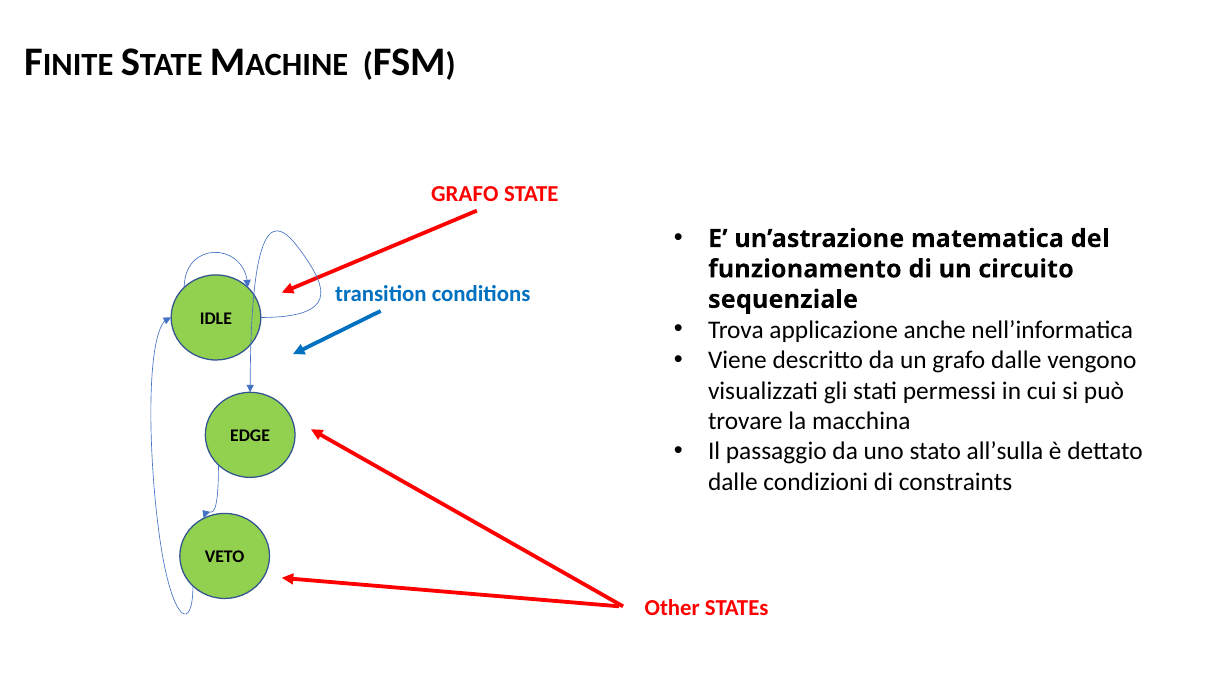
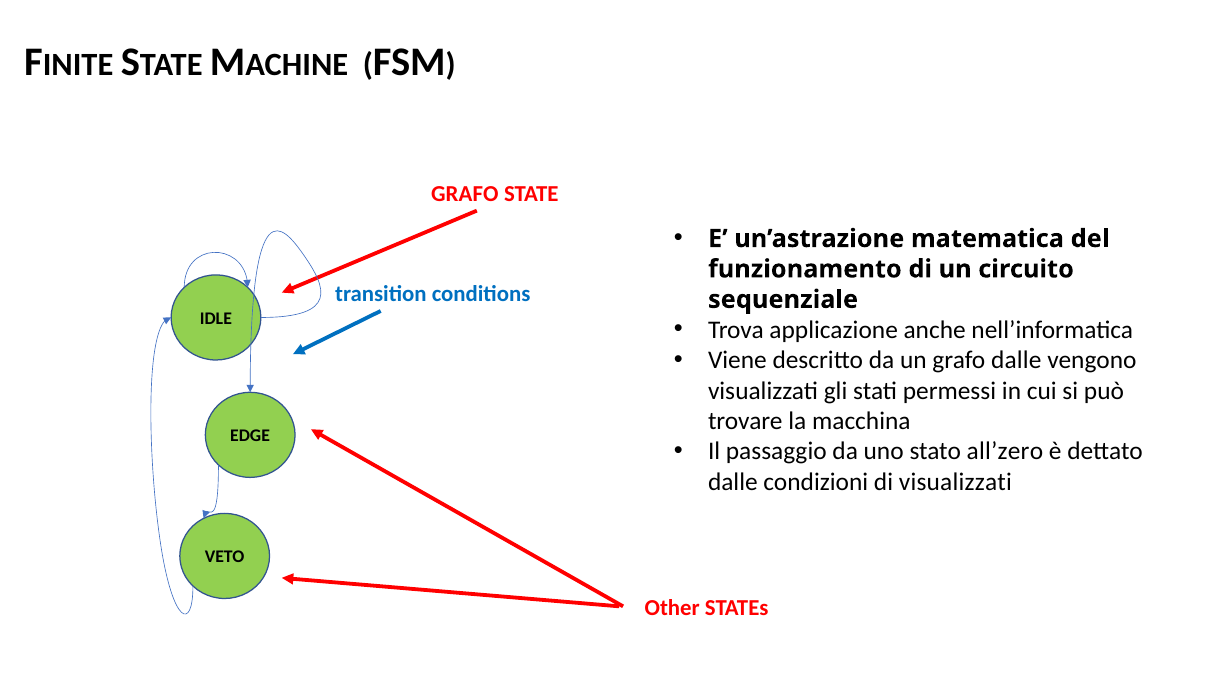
all’sulla: all’sulla -> all’zero
di constraints: constraints -> visualizzati
